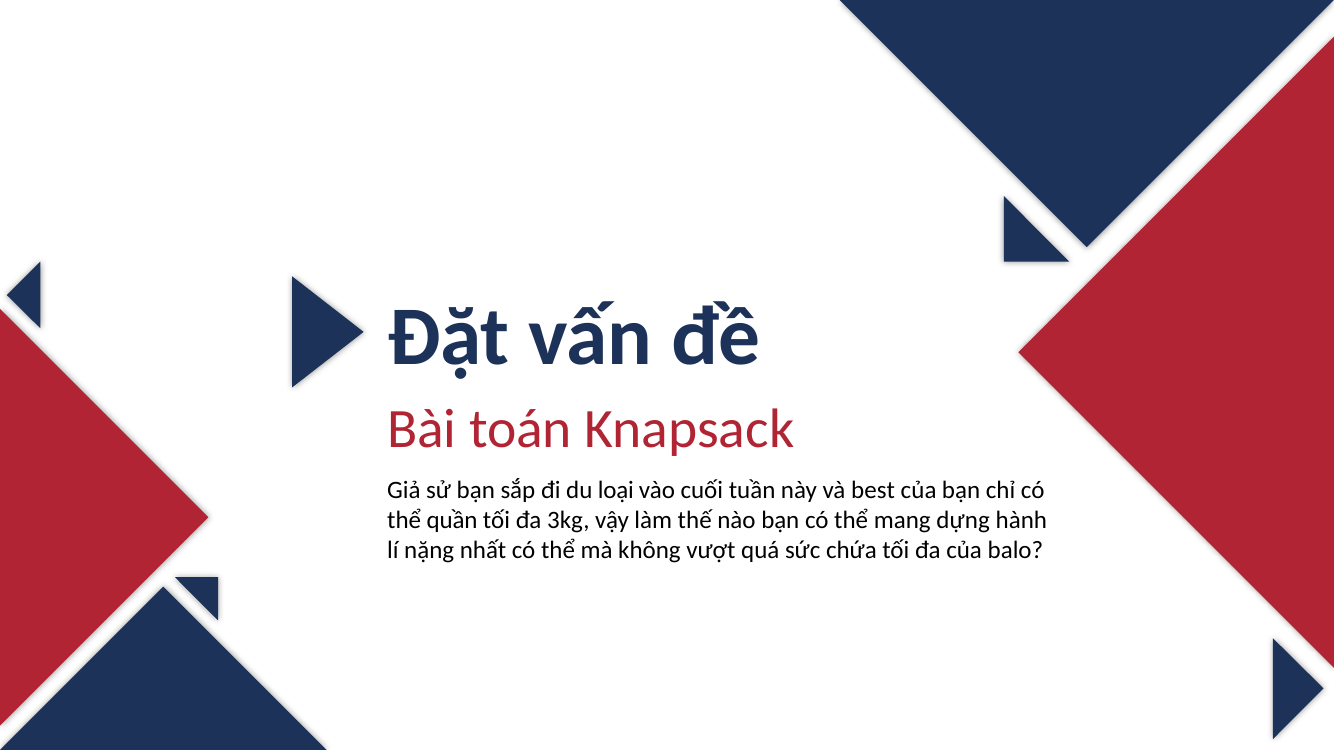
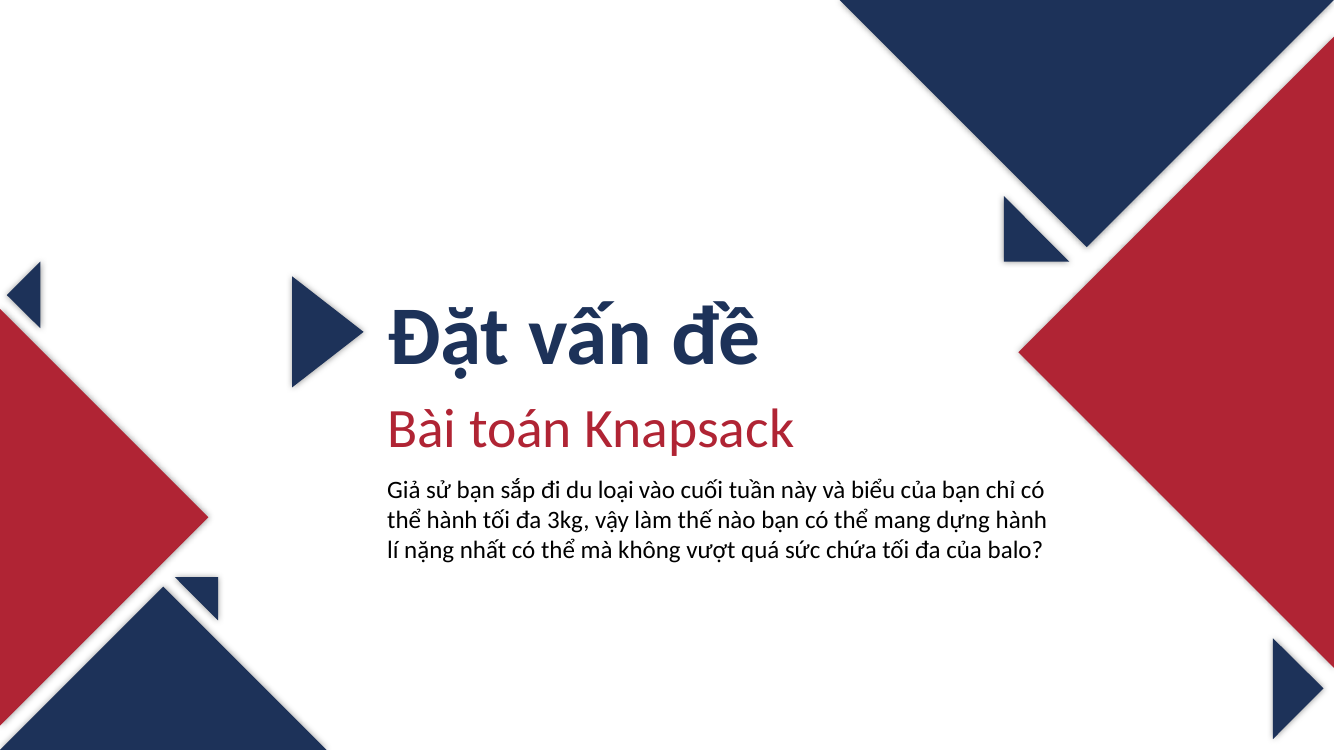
best: best -> biểu
thể quần: quần -> hành
